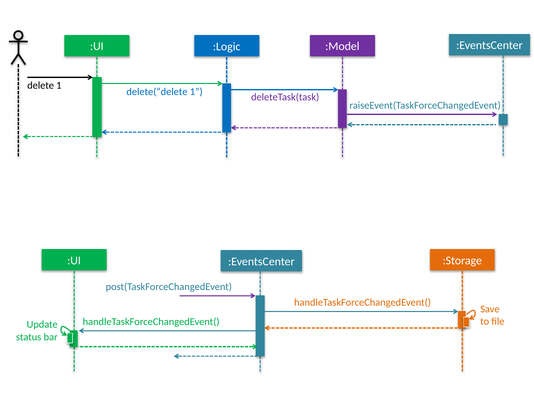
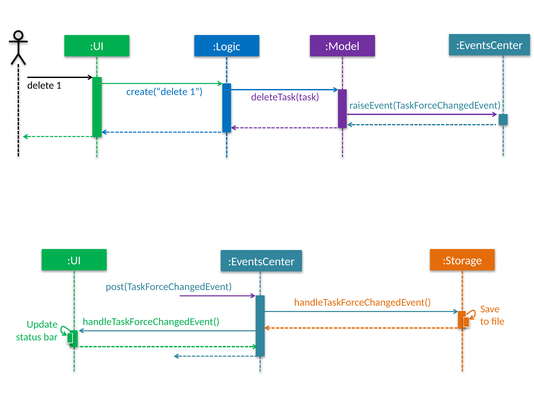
delete(“delete: delete(“delete -> create(“delete
